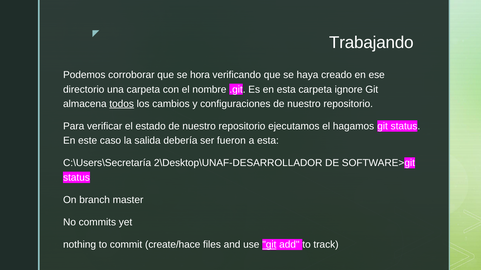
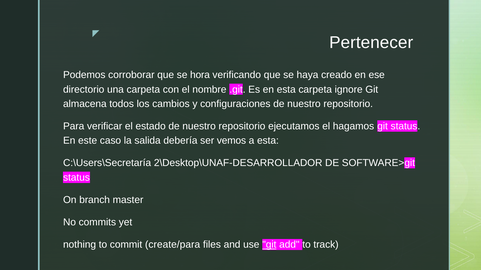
Trabajando: Trabajando -> Pertenecer
todos underline: present -> none
fueron: fueron -> vemos
create/hace: create/hace -> create/para
